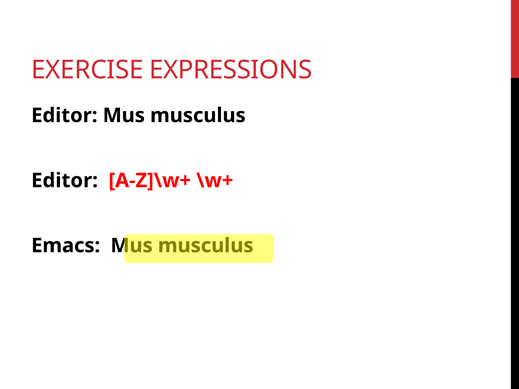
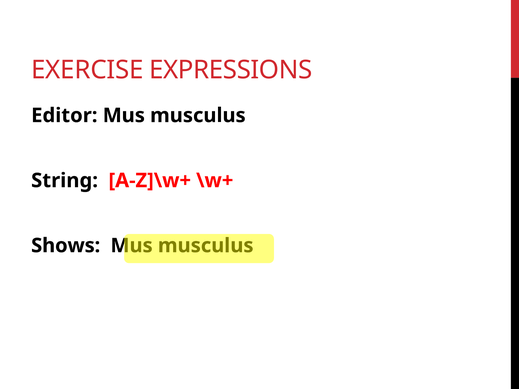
Editor at (65, 181): Editor -> String
Emacs: Emacs -> Shows
